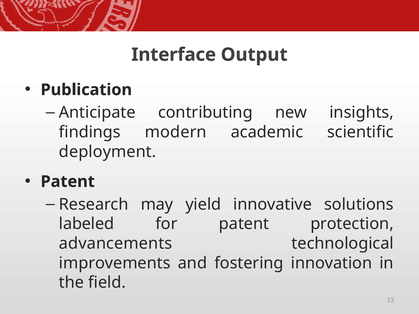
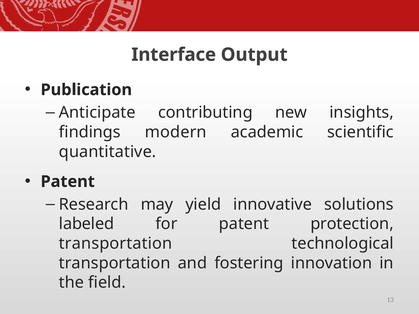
deployment: deployment -> quantitative
advancements at (116, 244): advancements -> transportation
improvements at (115, 263): improvements -> transportation
